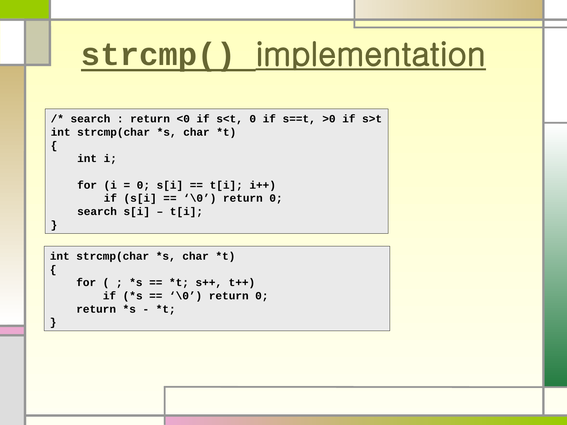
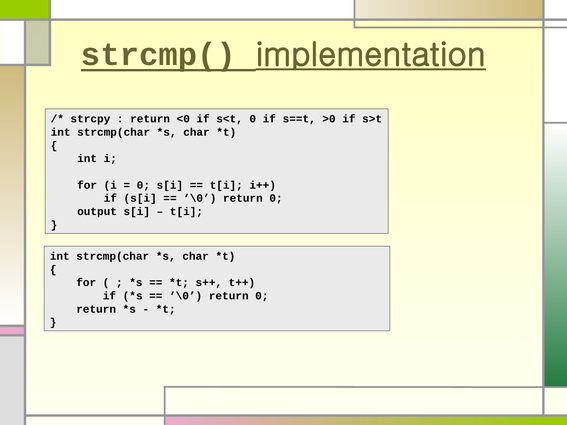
search at (90, 119): search -> strcpy
search at (97, 212): search -> output
